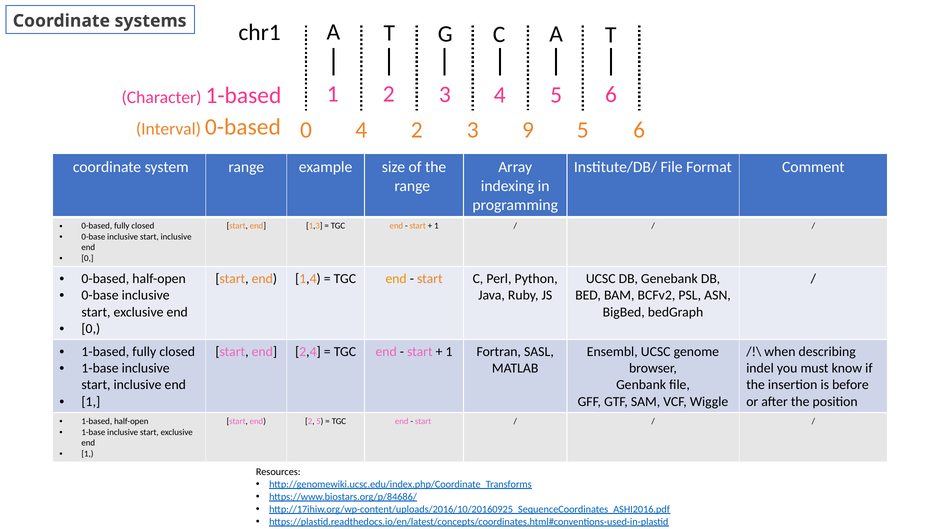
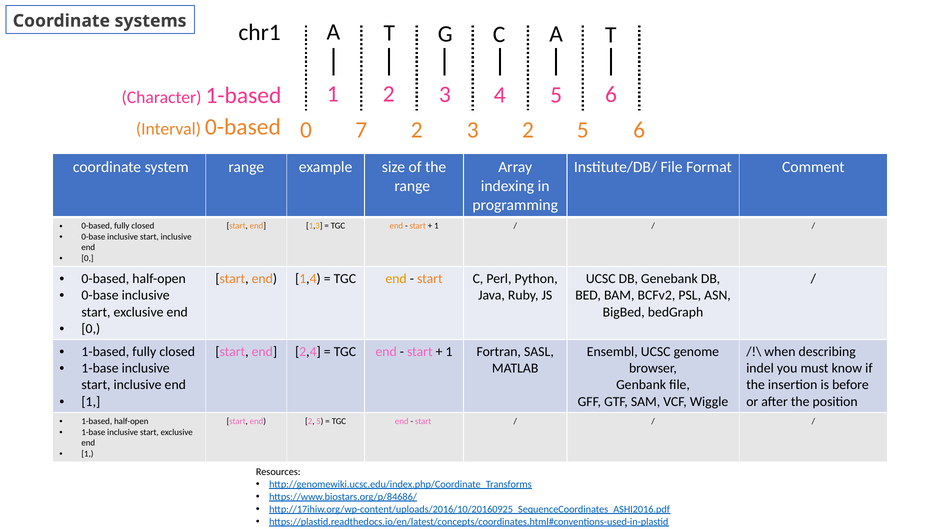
0 4: 4 -> 7
3 9: 9 -> 2
